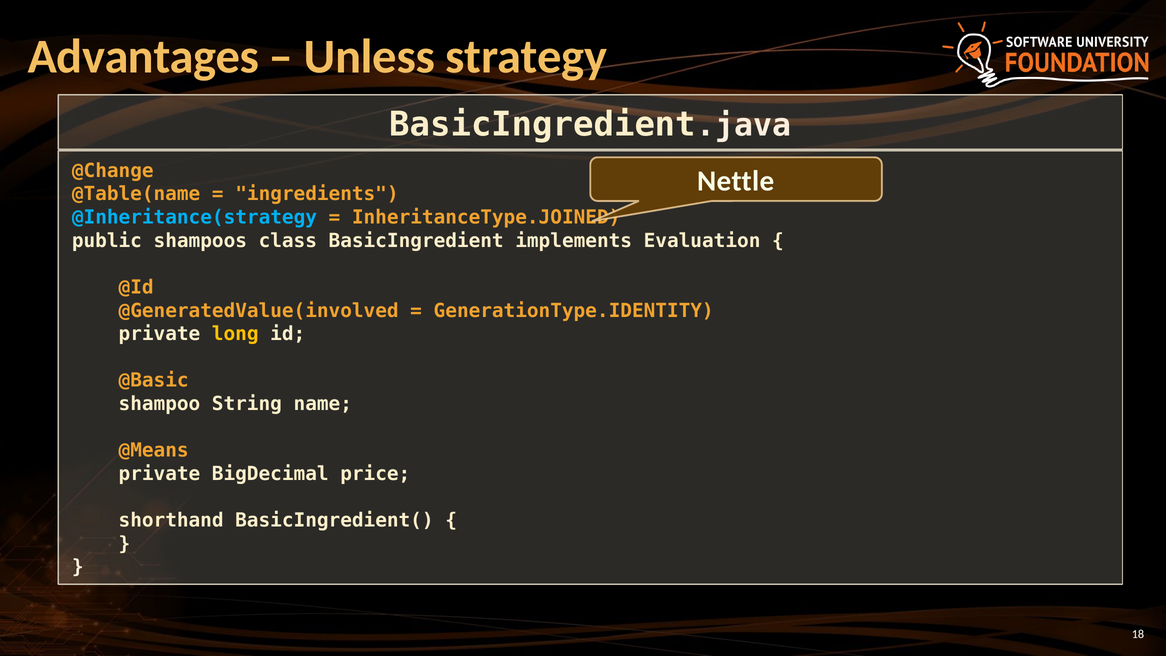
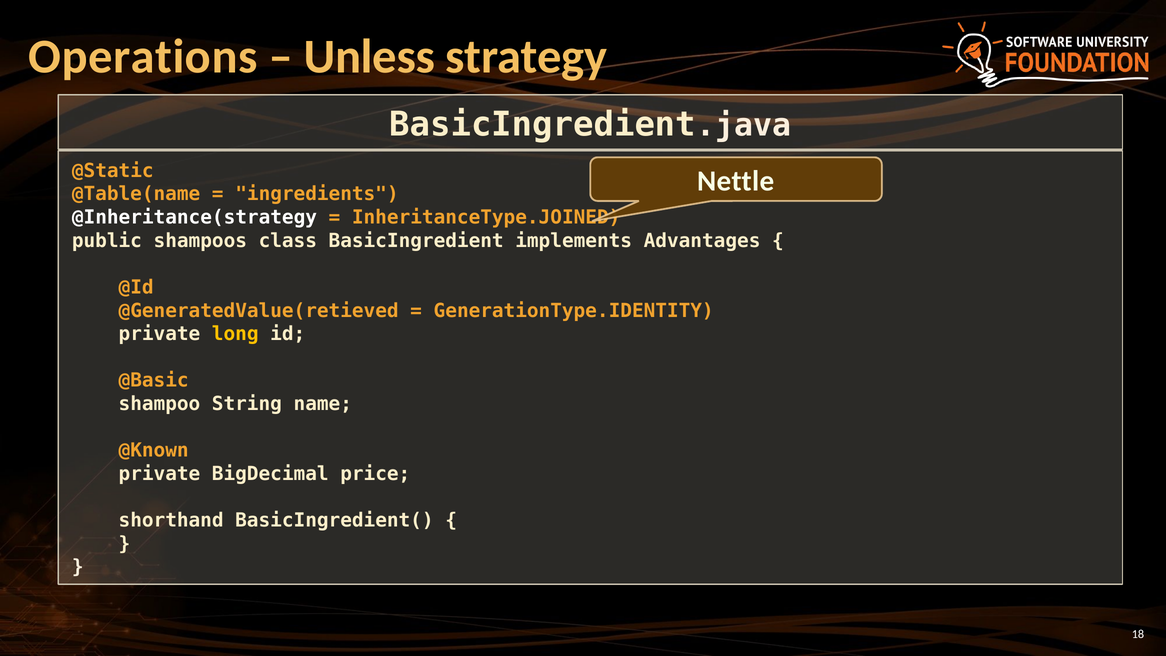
Advantages: Advantages -> Operations
@Change: @Change -> @Static
@Inheritance(strategy colour: light blue -> white
Evaluation: Evaluation -> Advantages
@GeneratedValue(involved: @GeneratedValue(involved -> @GeneratedValue(retieved
@Means: @Means -> @Known
